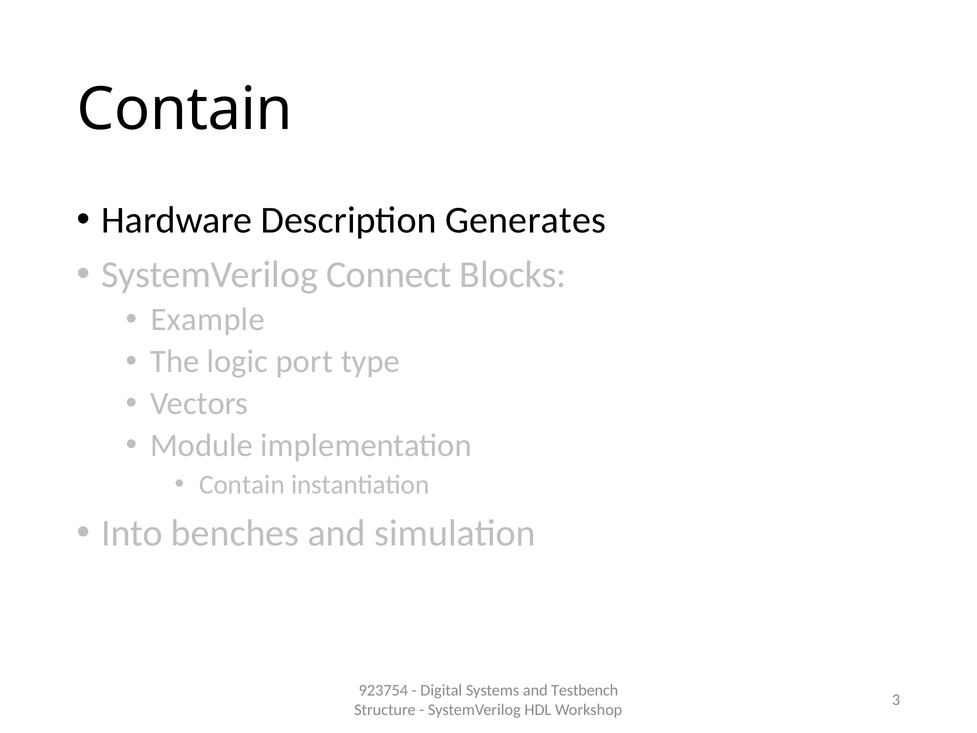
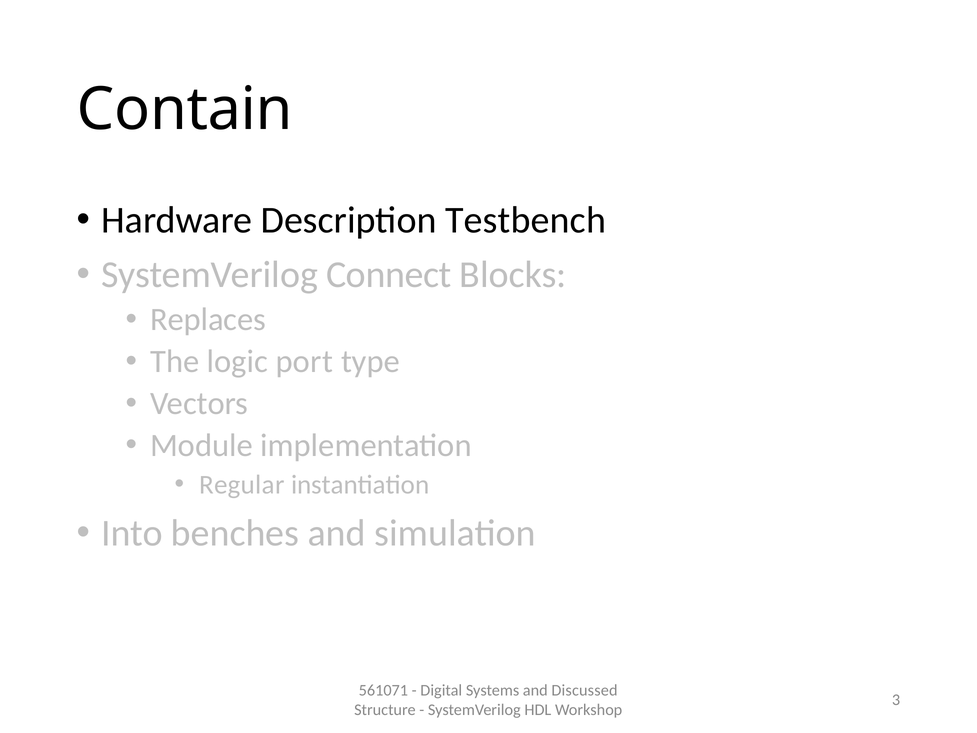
Generates: Generates -> Testbench
Example: Example -> Replaces
Contain at (242, 484): Contain -> Regular
923754: 923754 -> 561071
Testbench: Testbench -> Discussed
